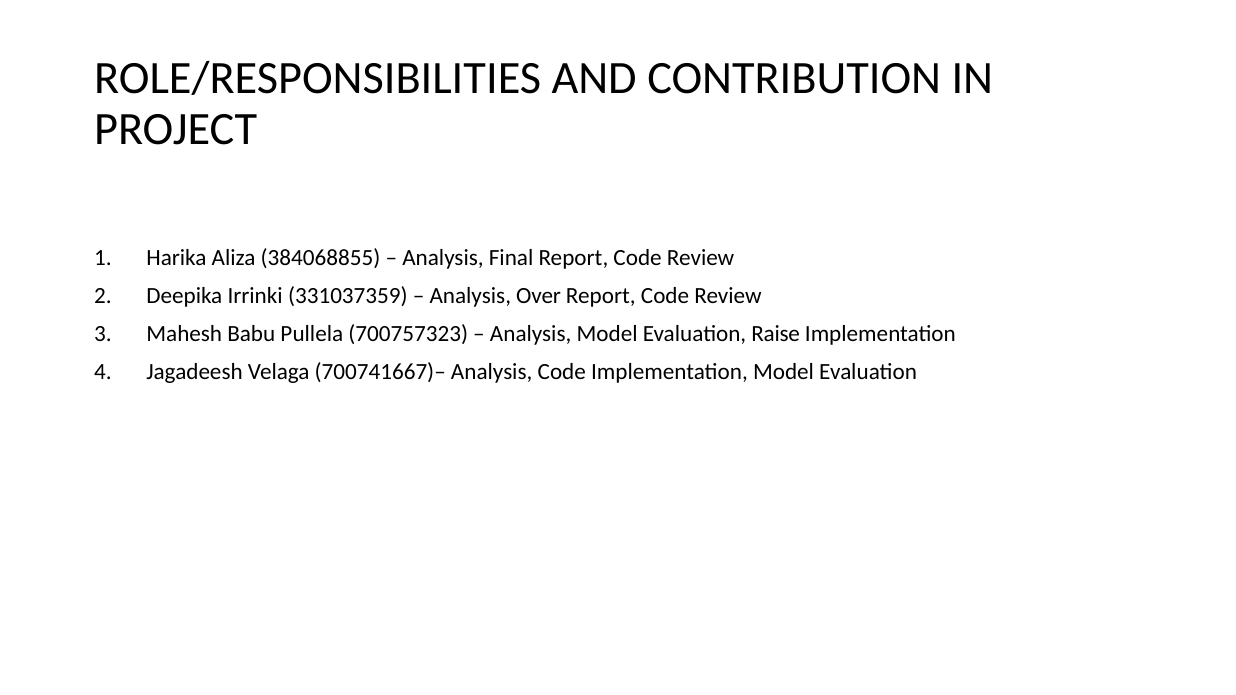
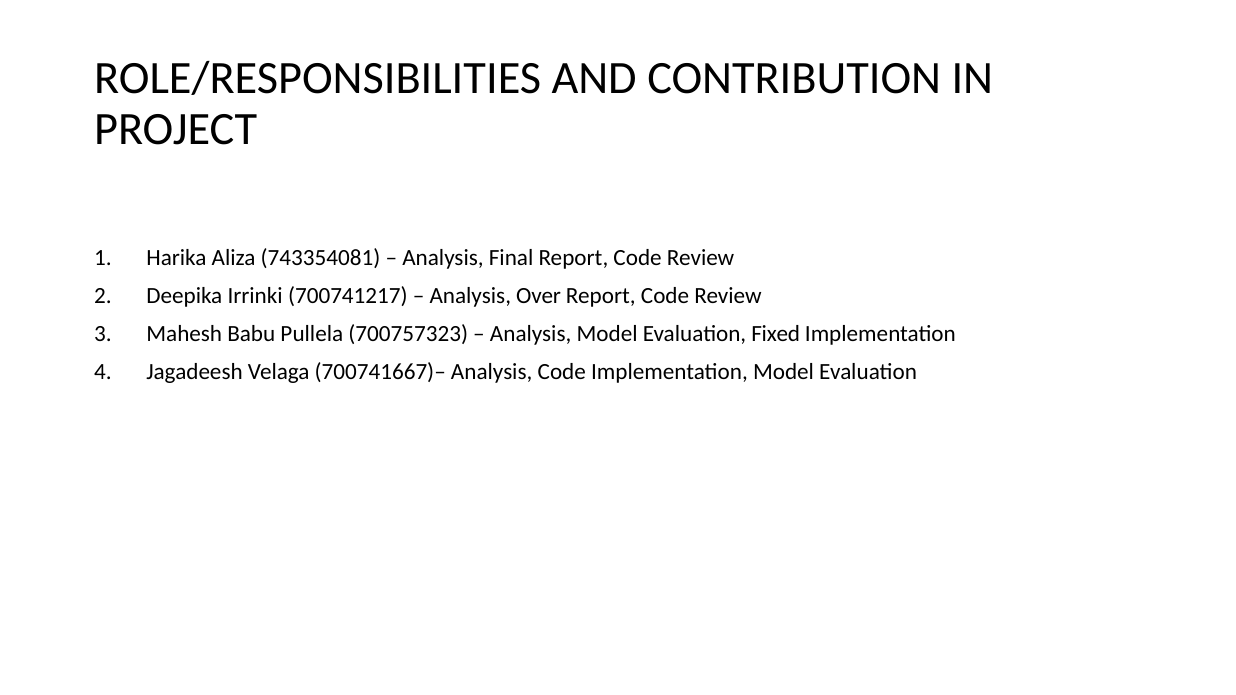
384068855: 384068855 -> 743354081
331037359: 331037359 -> 700741217
Raise: Raise -> Fixed
